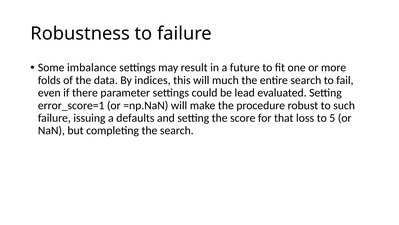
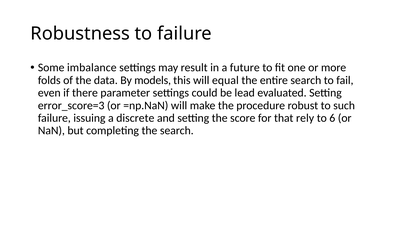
indices: indices -> models
much: much -> equal
error_score=1: error_score=1 -> error_score=3
defaults: defaults -> discrete
loss: loss -> rely
5: 5 -> 6
